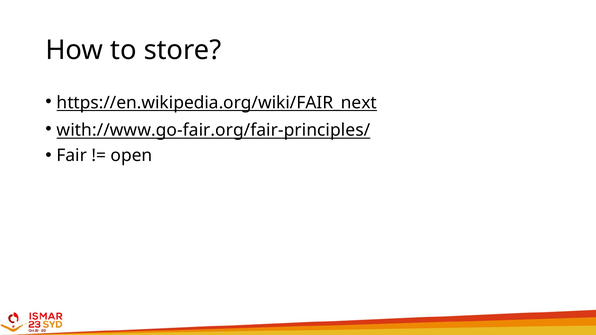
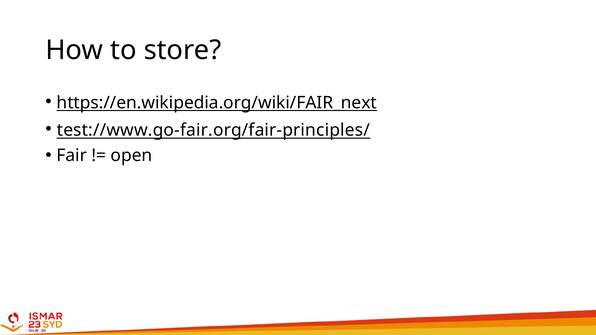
with://www.go-fair.org/fair-principles/: with://www.go-fair.org/fair-principles/ -> test://www.go-fair.org/fair-principles/
